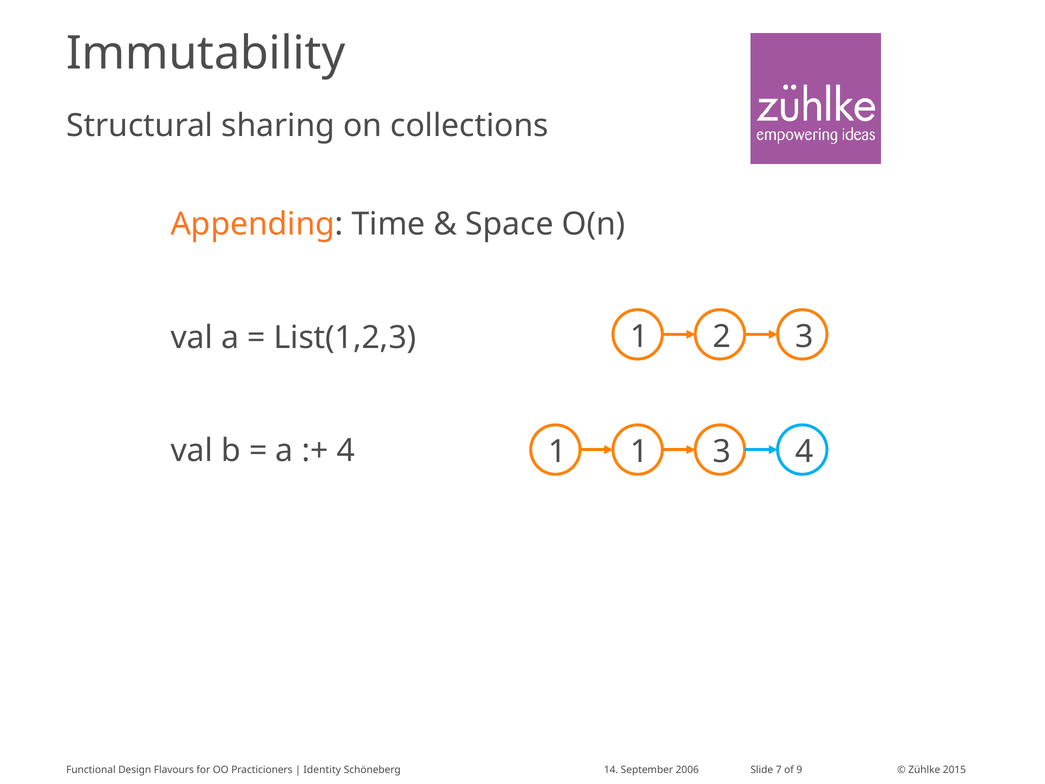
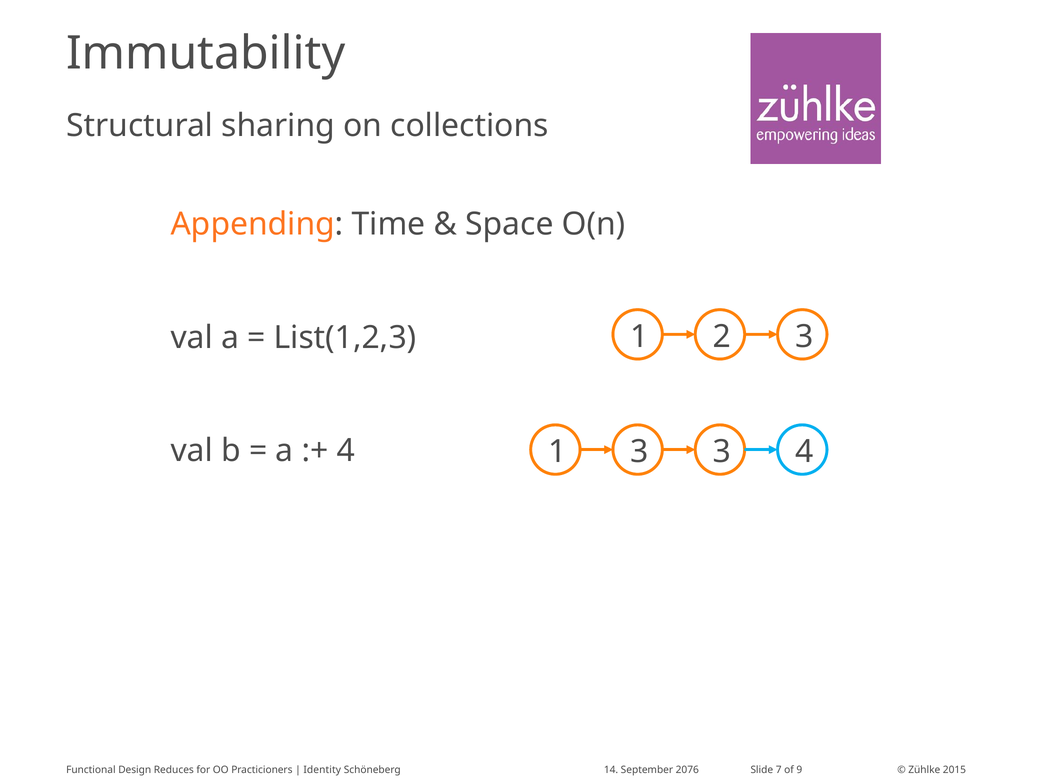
1 1: 1 -> 3
Flavours: Flavours -> Reduces
2006: 2006 -> 2076
